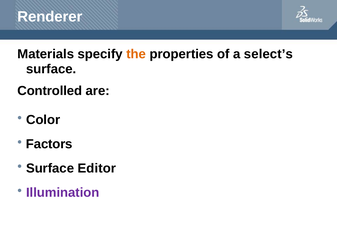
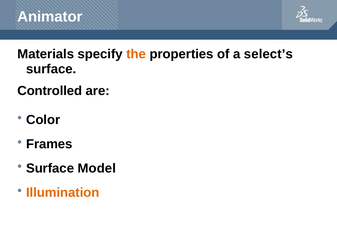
Renderer: Renderer -> Animator
Factors: Factors -> Frames
Editor: Editor -> Model
Illumination colour: purple -> orange
